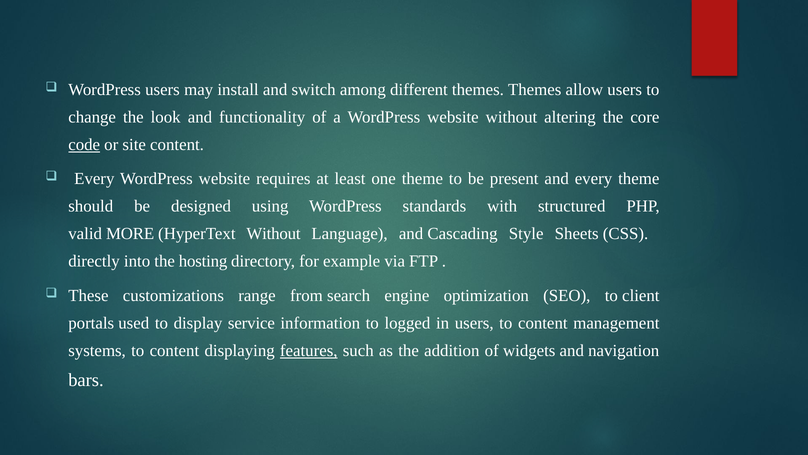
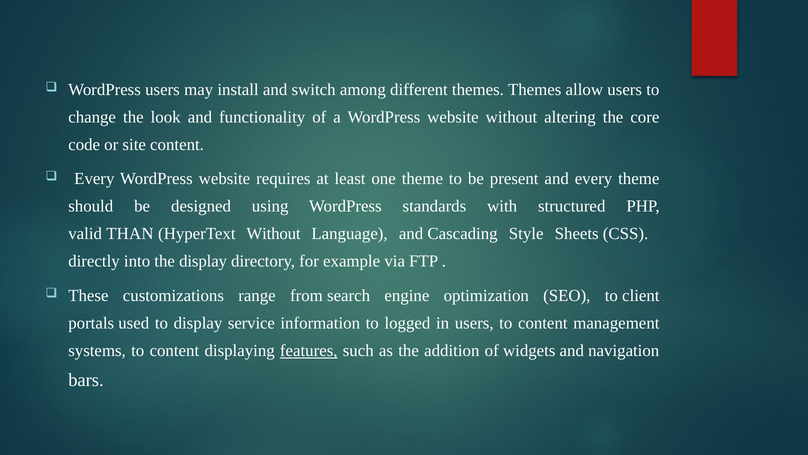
code underline: present -> none
MORE: MORE -> THAN
the hosting: hosting -> display
